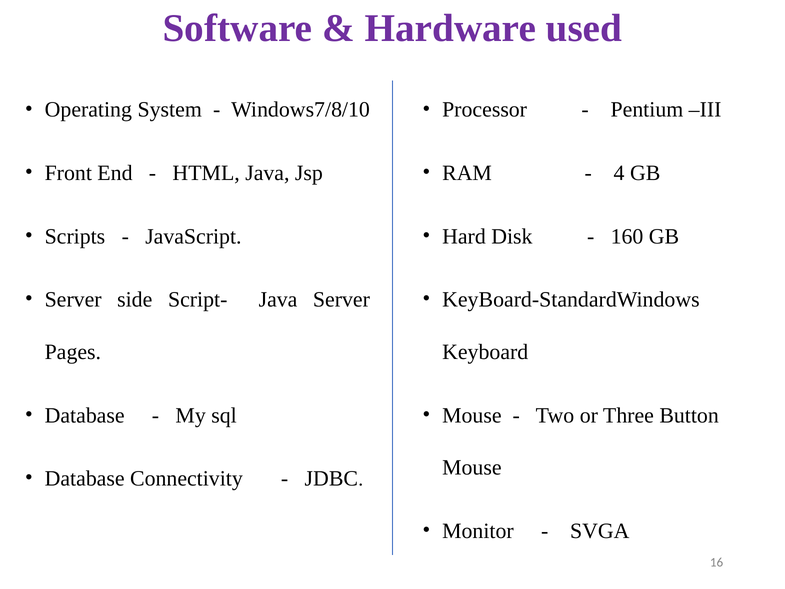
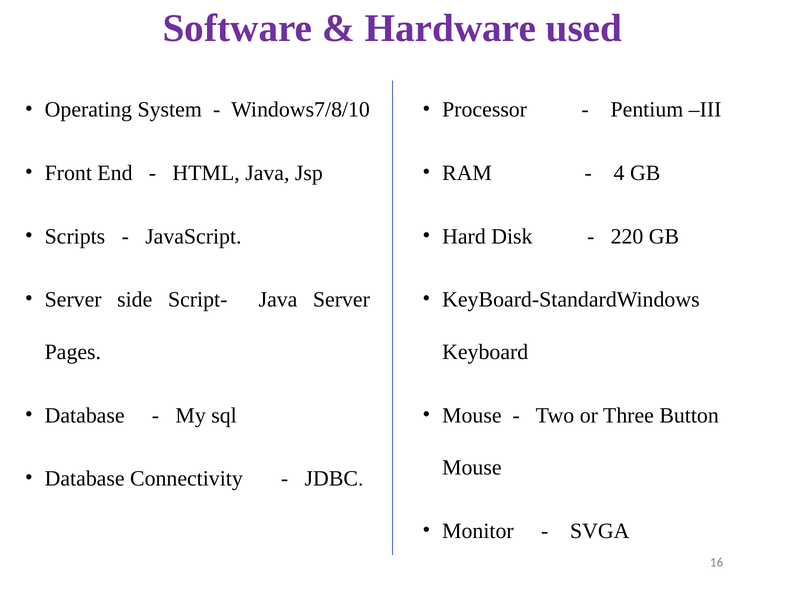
160: 160 -> 220
